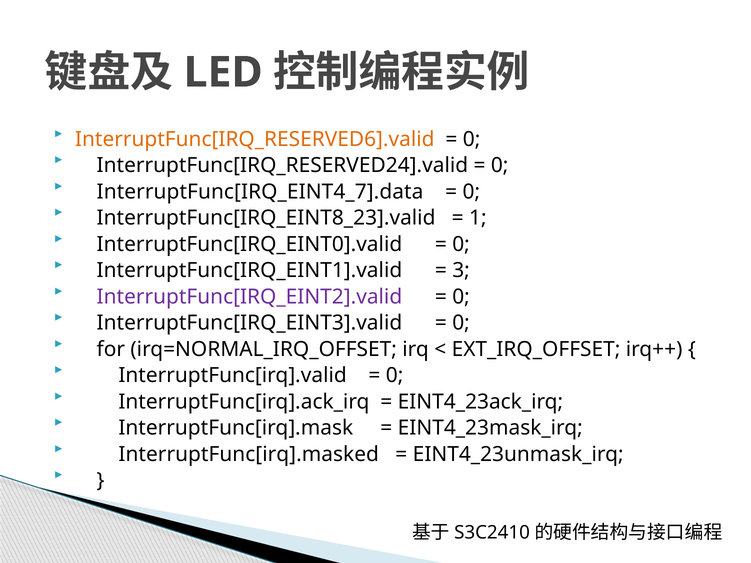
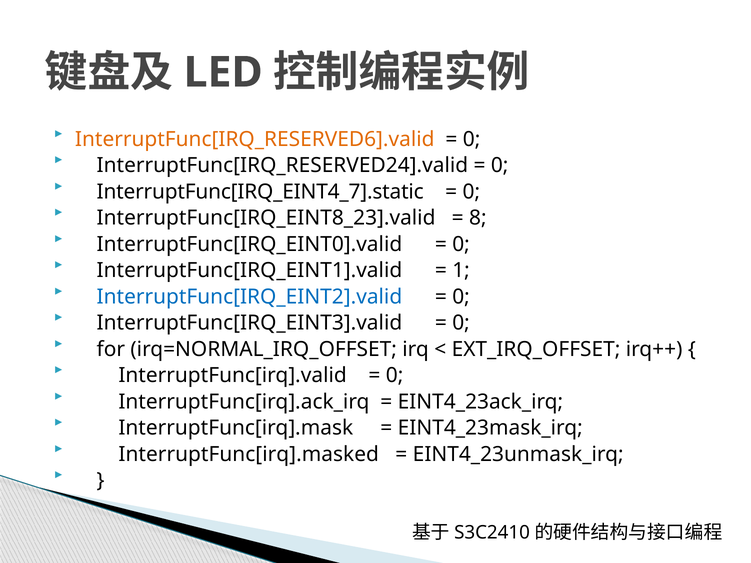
InterruptFunc[IRQ_EINT4_7].data: InterruptFunc[IRQ_EINT4_7].data -> InterruptFunc[IRQ_EINT4_7].static
1: 1 -> 8
3: 3 -> 1
InterruptFunc[IRQ_EINT2].valid colour: purple -> blue
